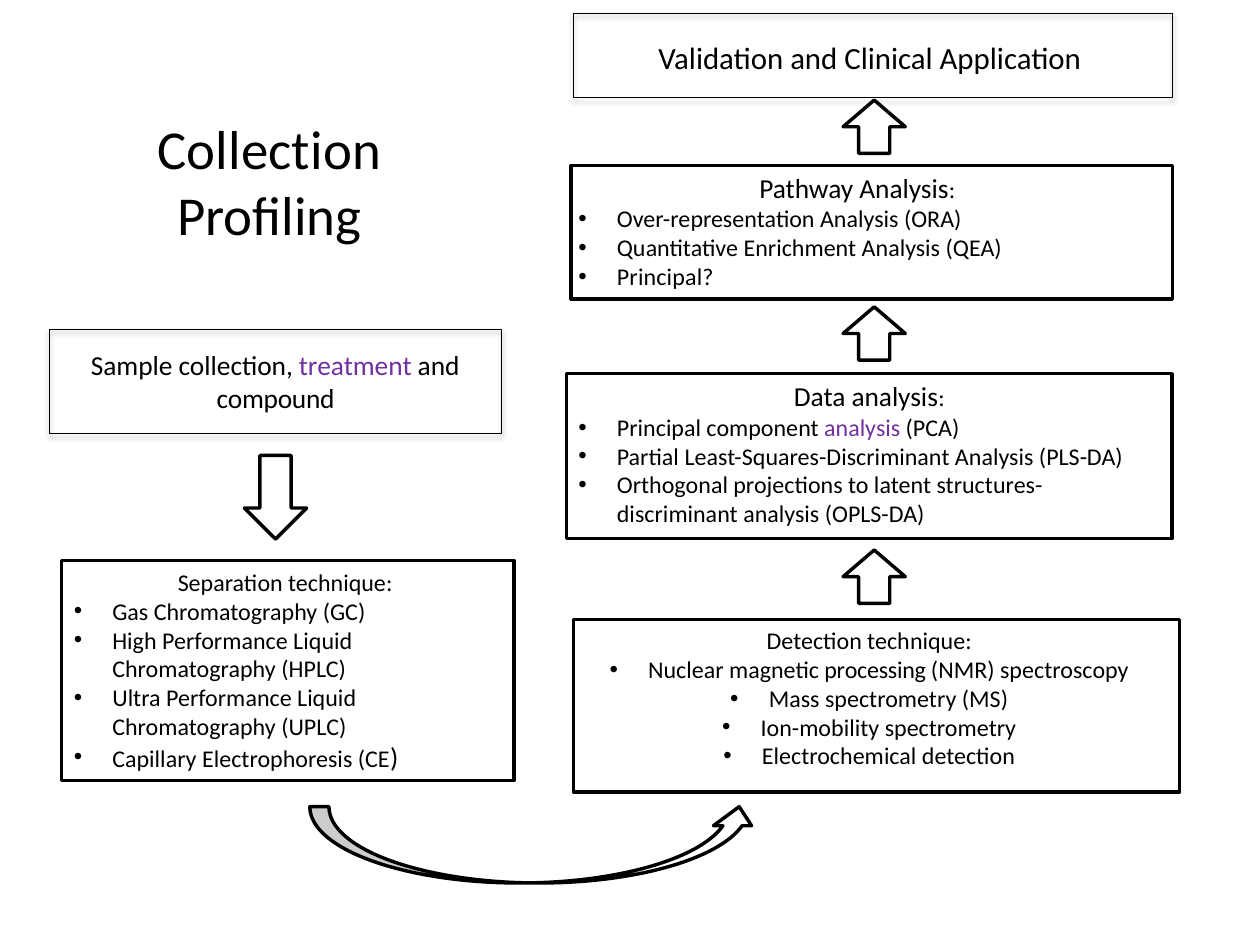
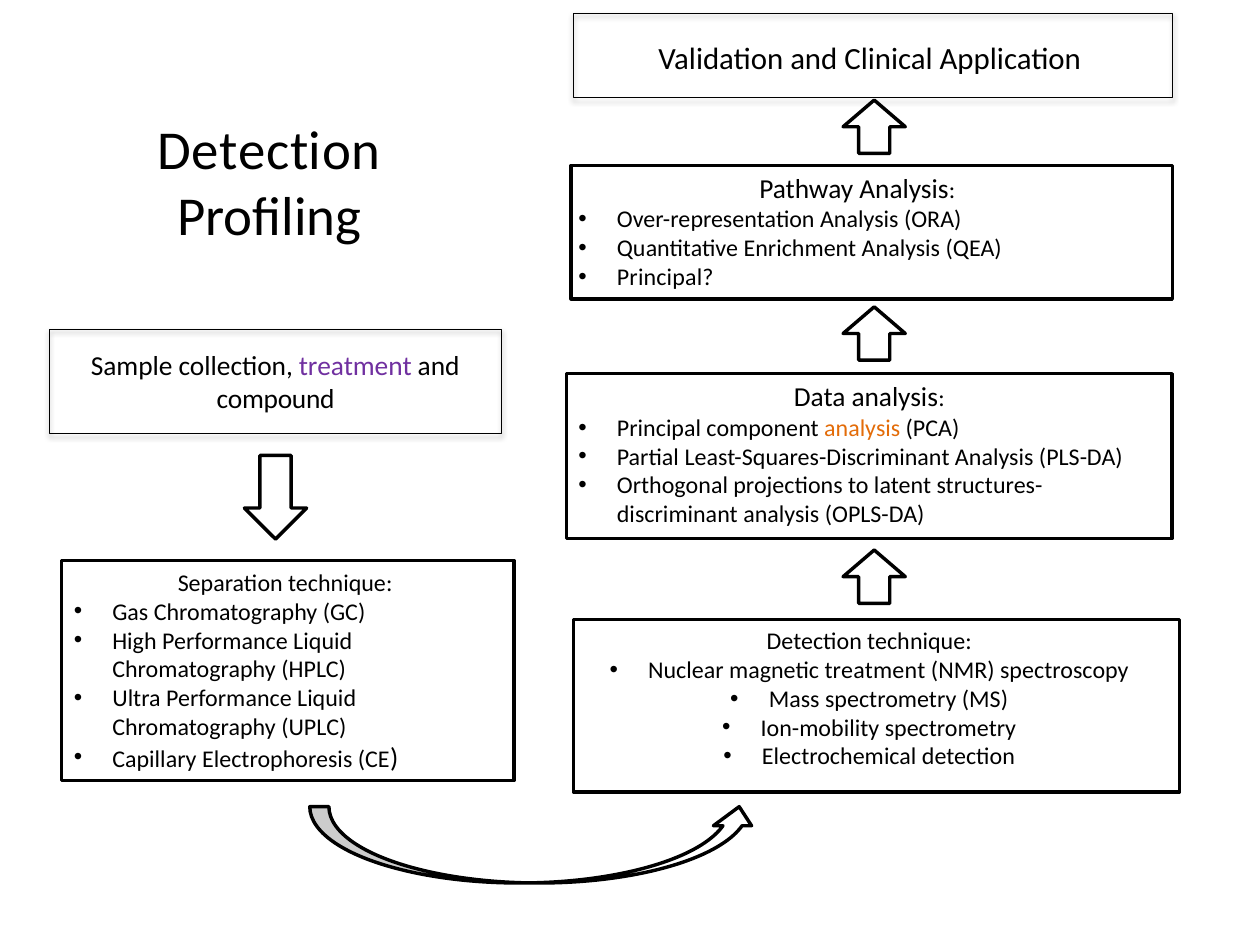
Collection at (269, 151): Collection -> Detection
analysis at (862, 429) colour: purple -> orange
magnetic processing: processing -> treatment
